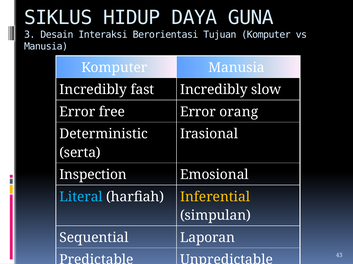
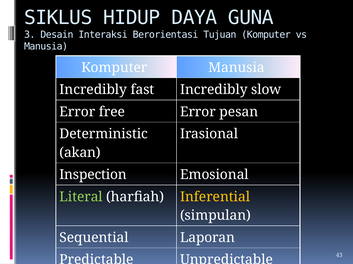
orang: orang -> pesan
serta: serta -> akan
Literal colour: light blue -> light green
